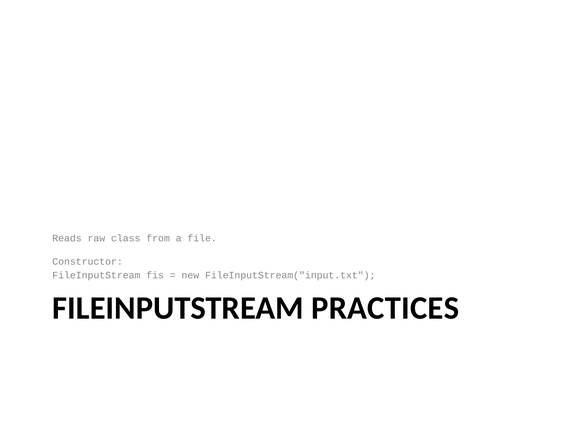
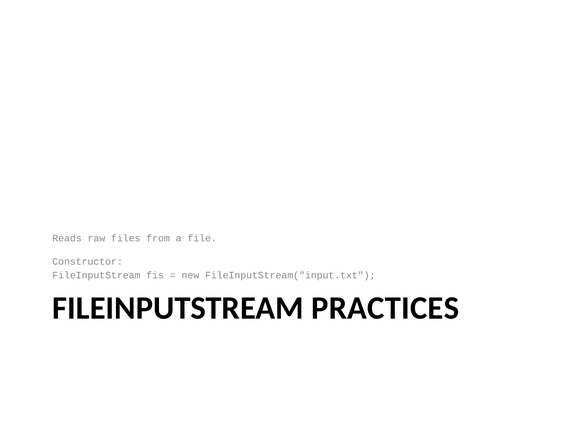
class: class -> files
